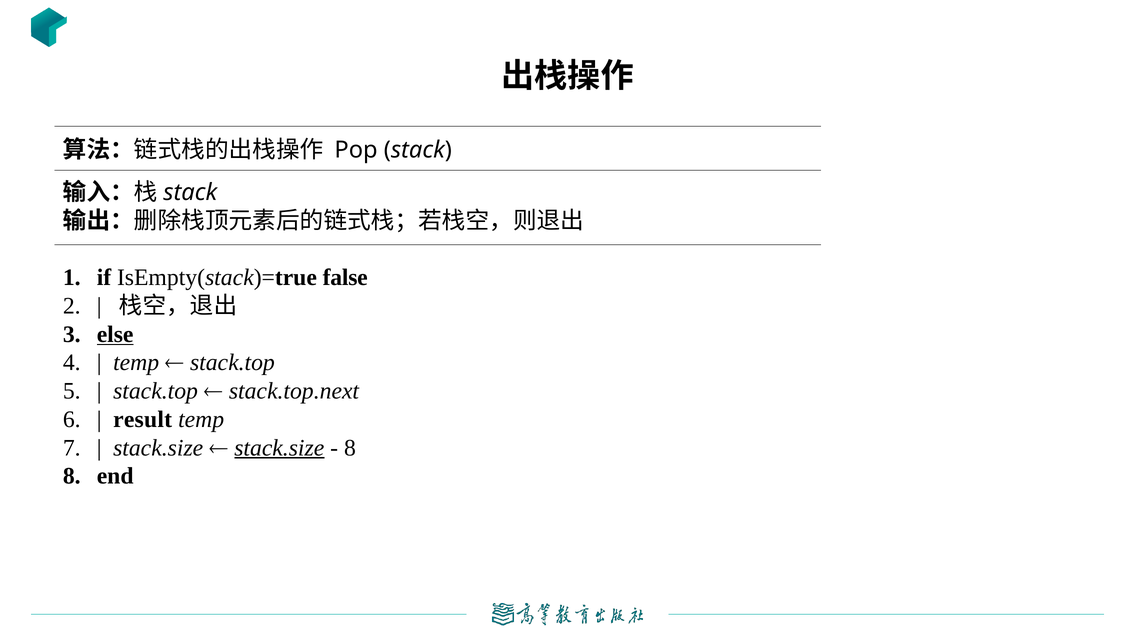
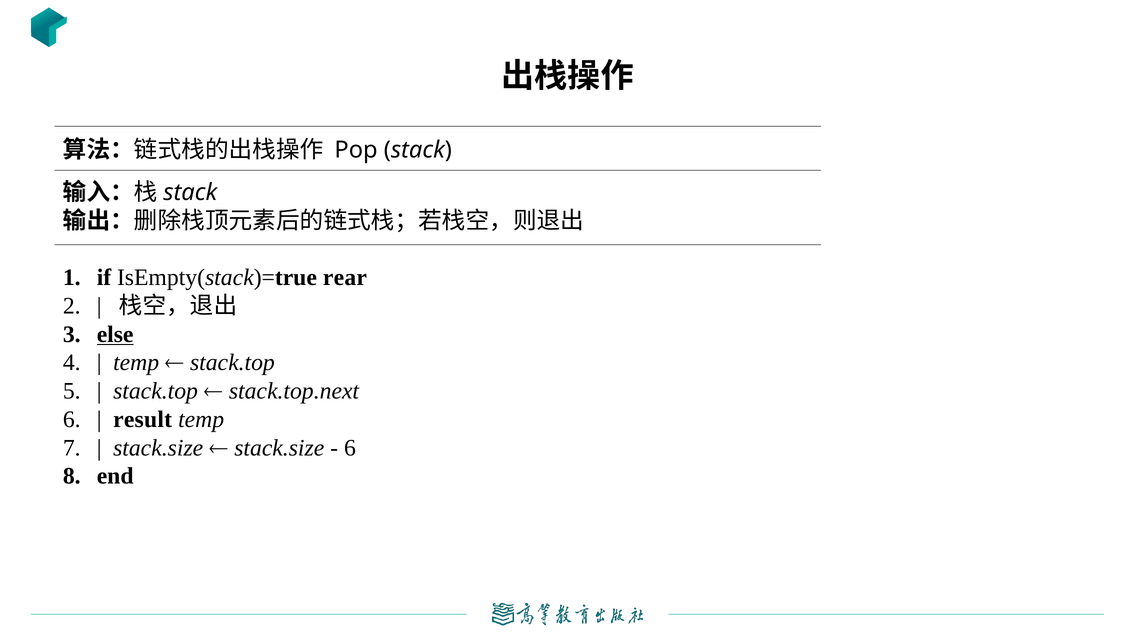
false: false -> rear
stack.size at (279, 448) underline: present -> none
8 at (350, 448): 8 -> 6
